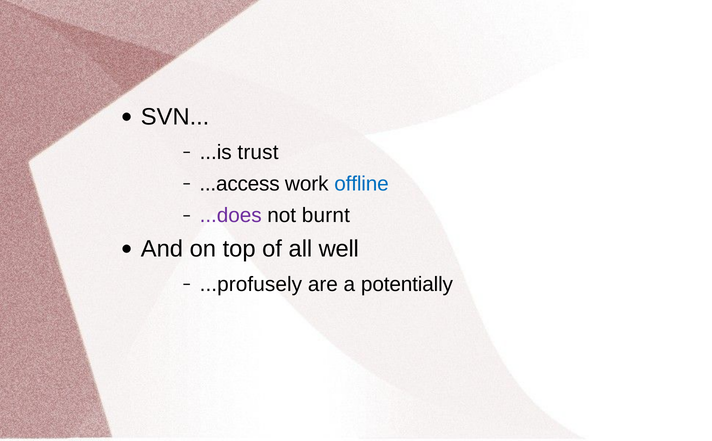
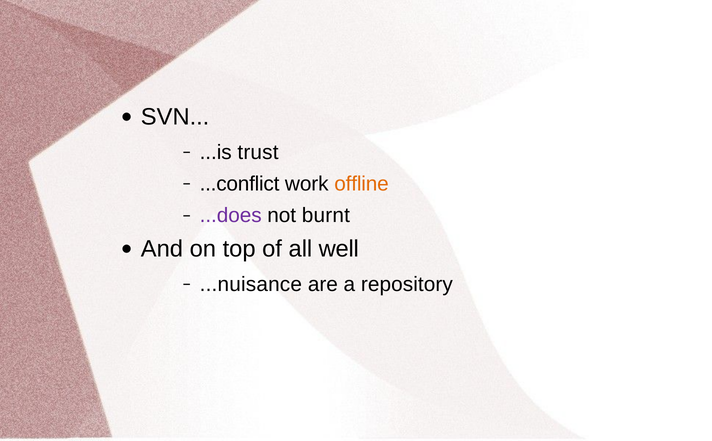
...access: ...access -> ...conflict
offline colour: blue -> orange
...profusely: ...profusely -> ...nuisance
potentially: potentially -> repository
